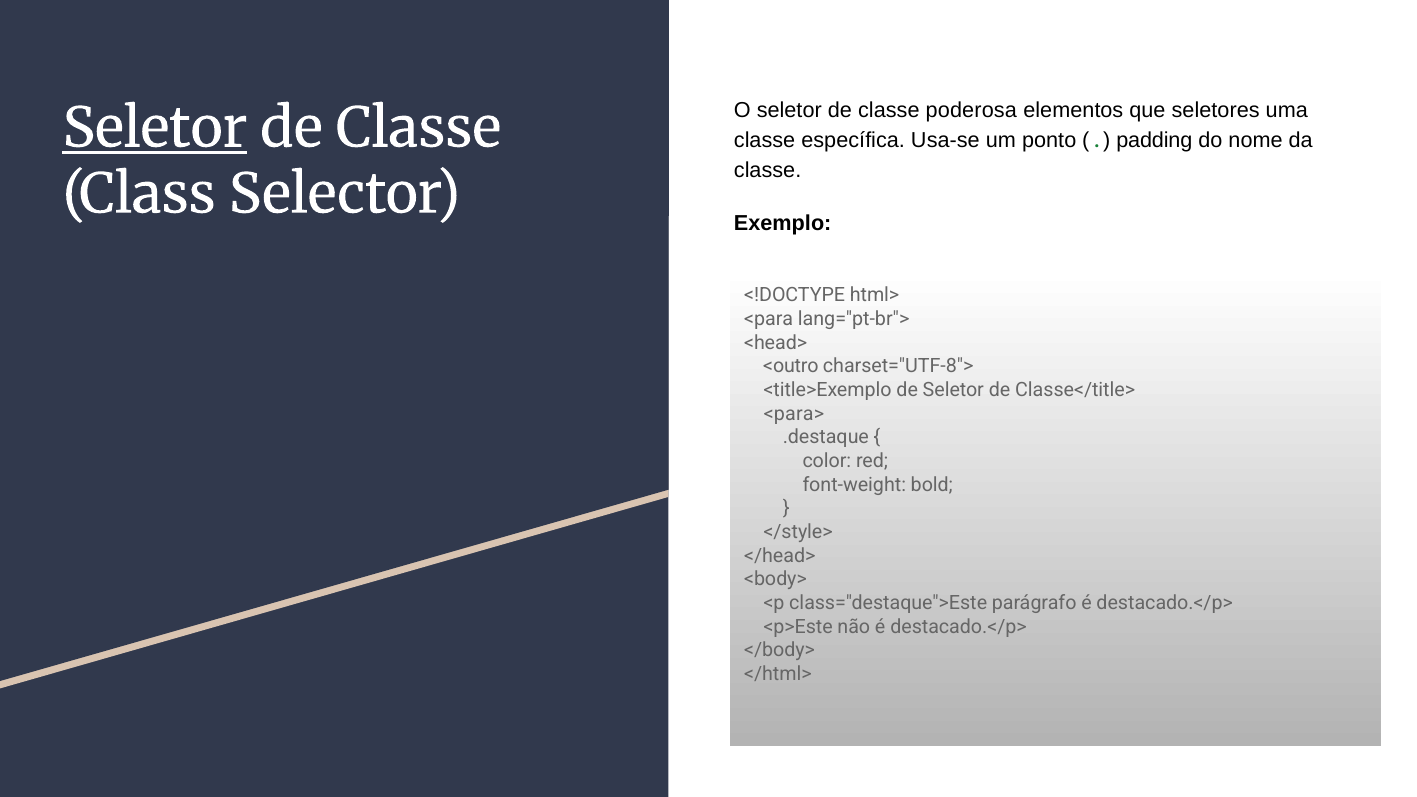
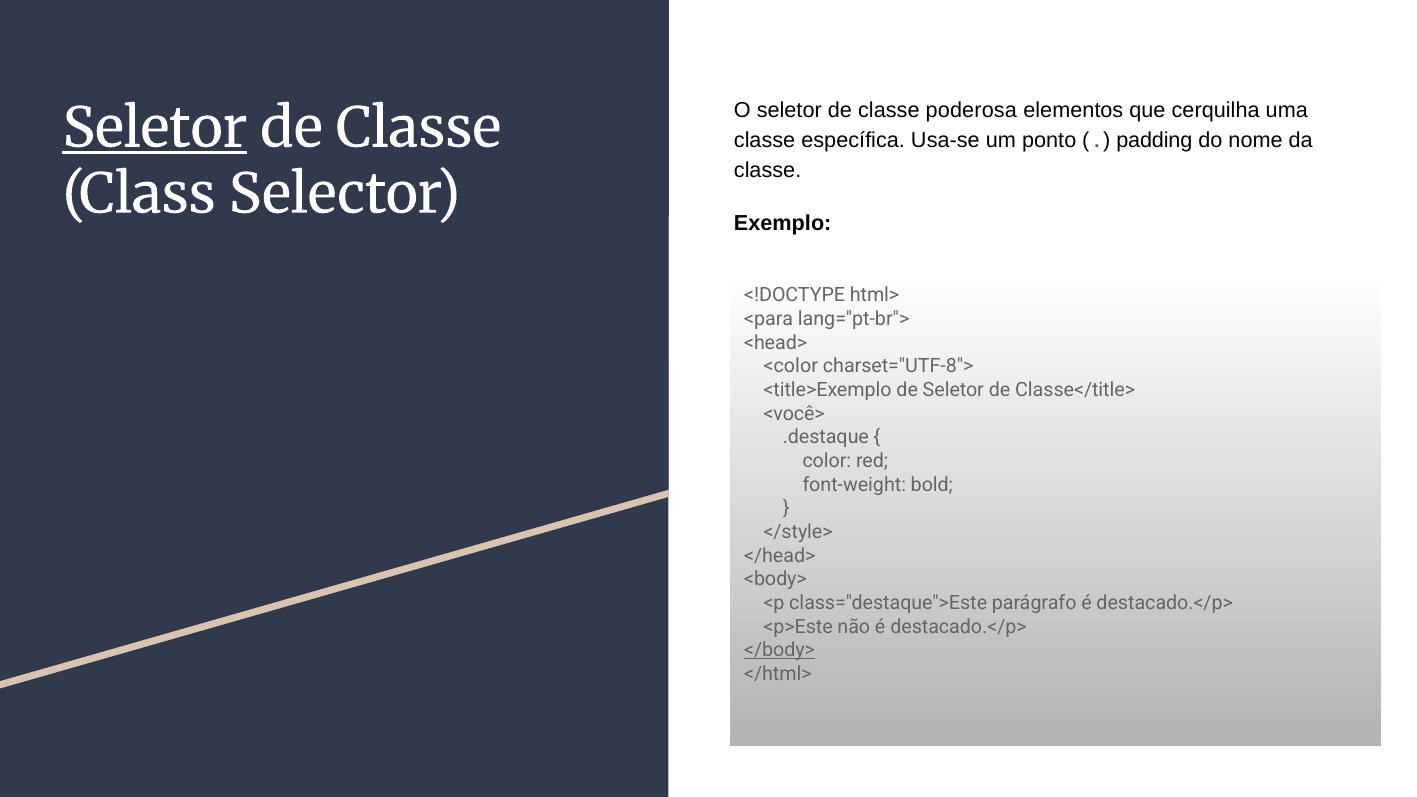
seletores: seletores -> cerquilha
<outro: <outro -> <color
<para>: <para> -> <você>
</body> underline: none -> present
